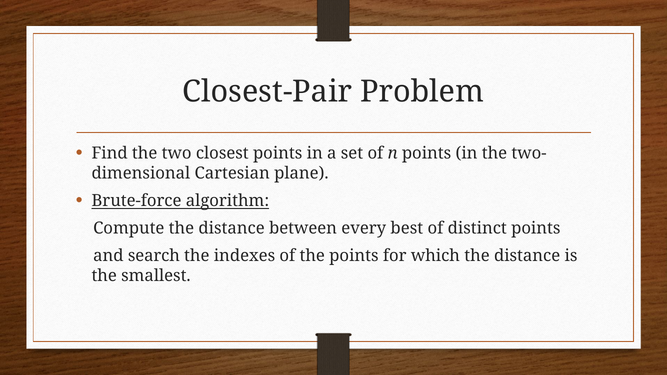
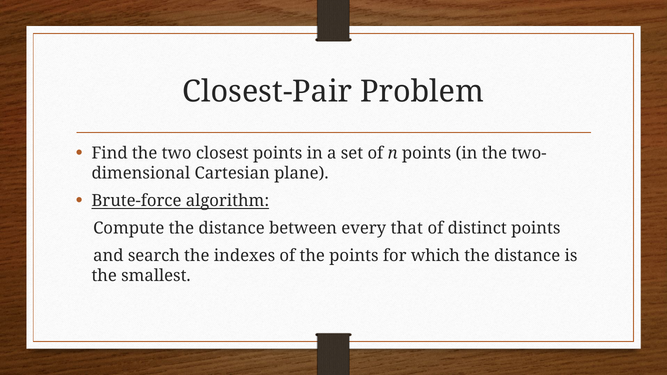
best: best -> that
